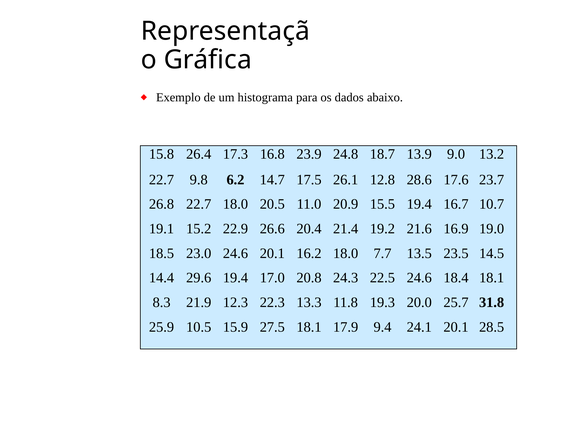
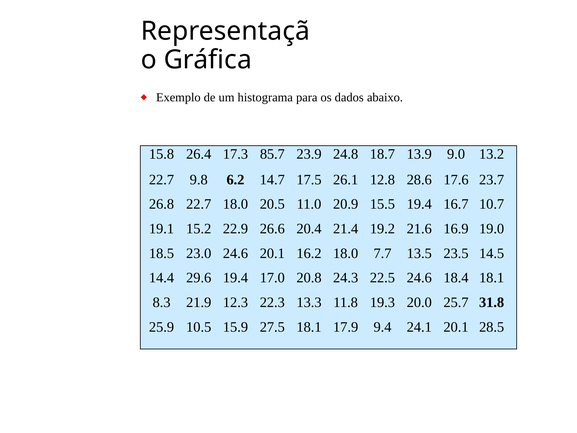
16.8: 16.8 -> 85.7
